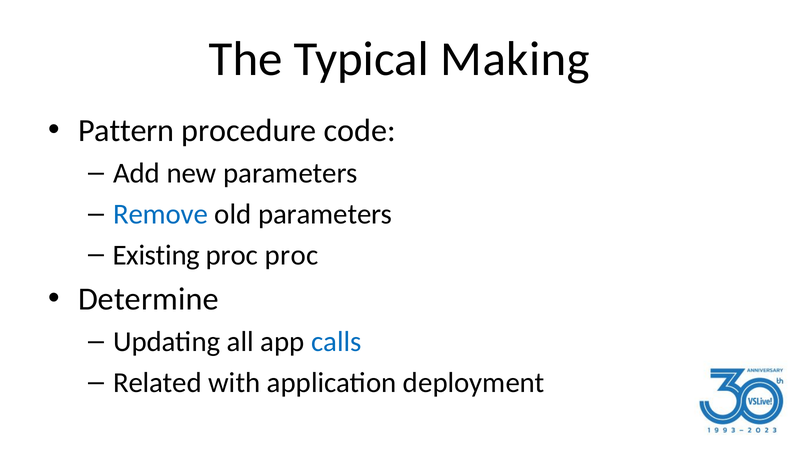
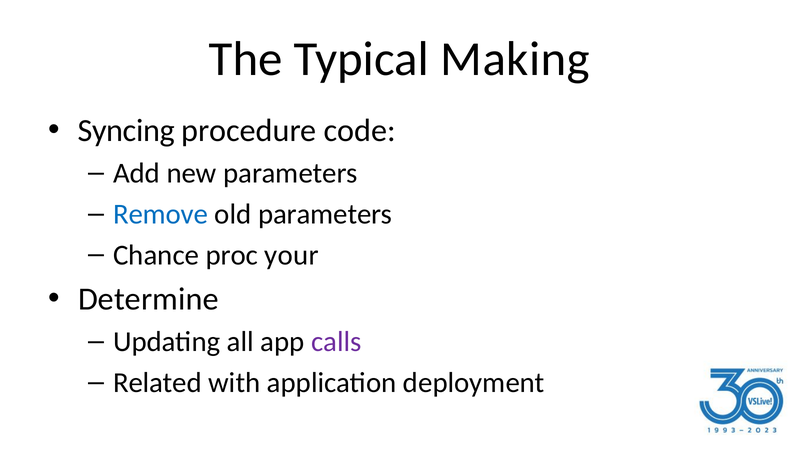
Pattern: Pattern -> Syncing
Existing: Existing -> Chance
proc proc: proc -> your
calls colour: blue -> purple
